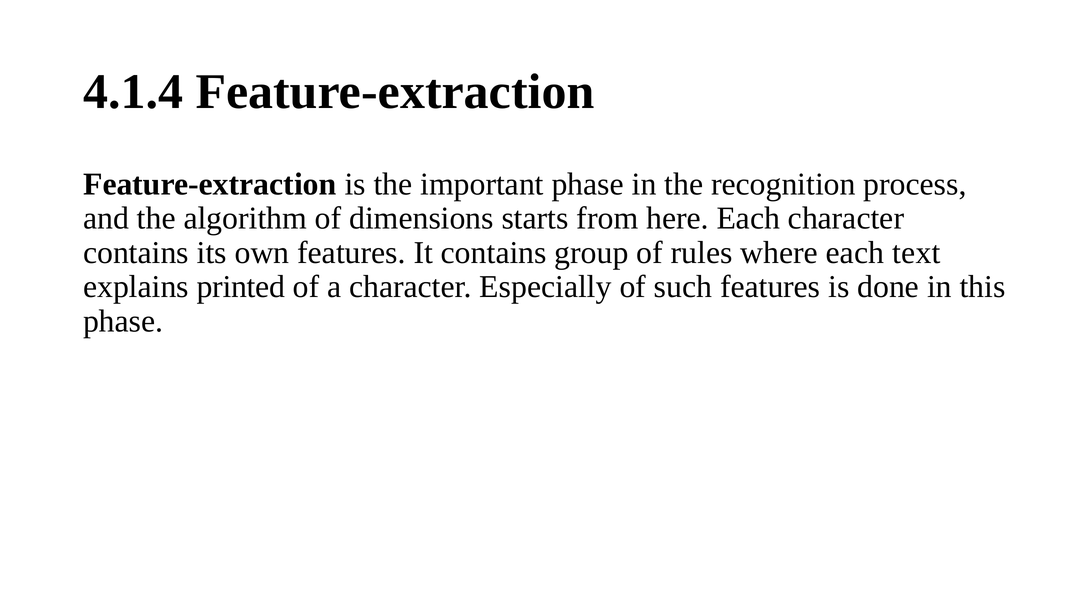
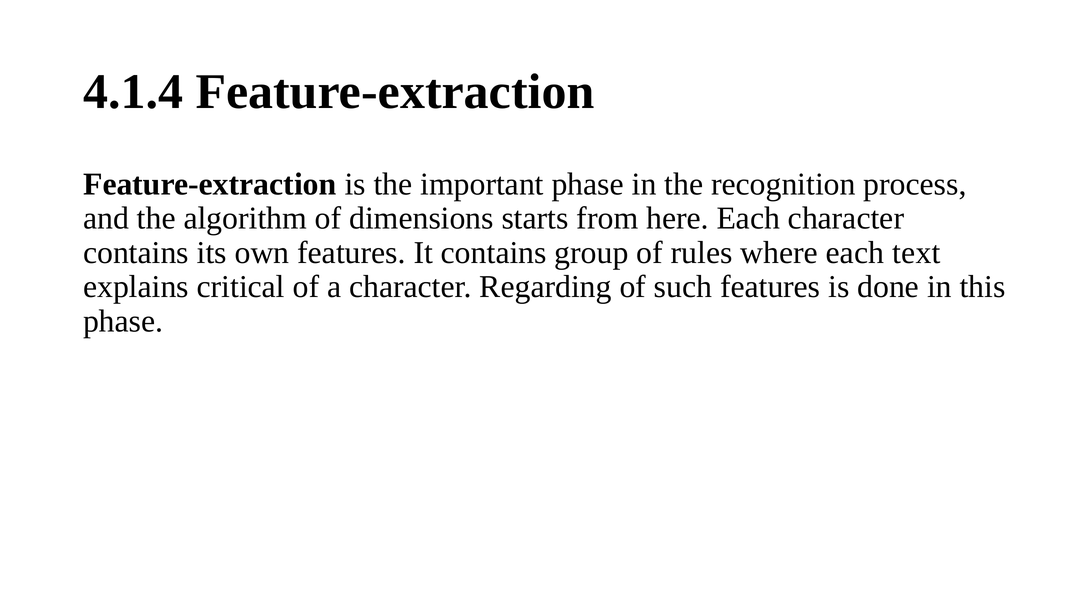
printed: printed -> critical
Especially: Especially -> Regarding
